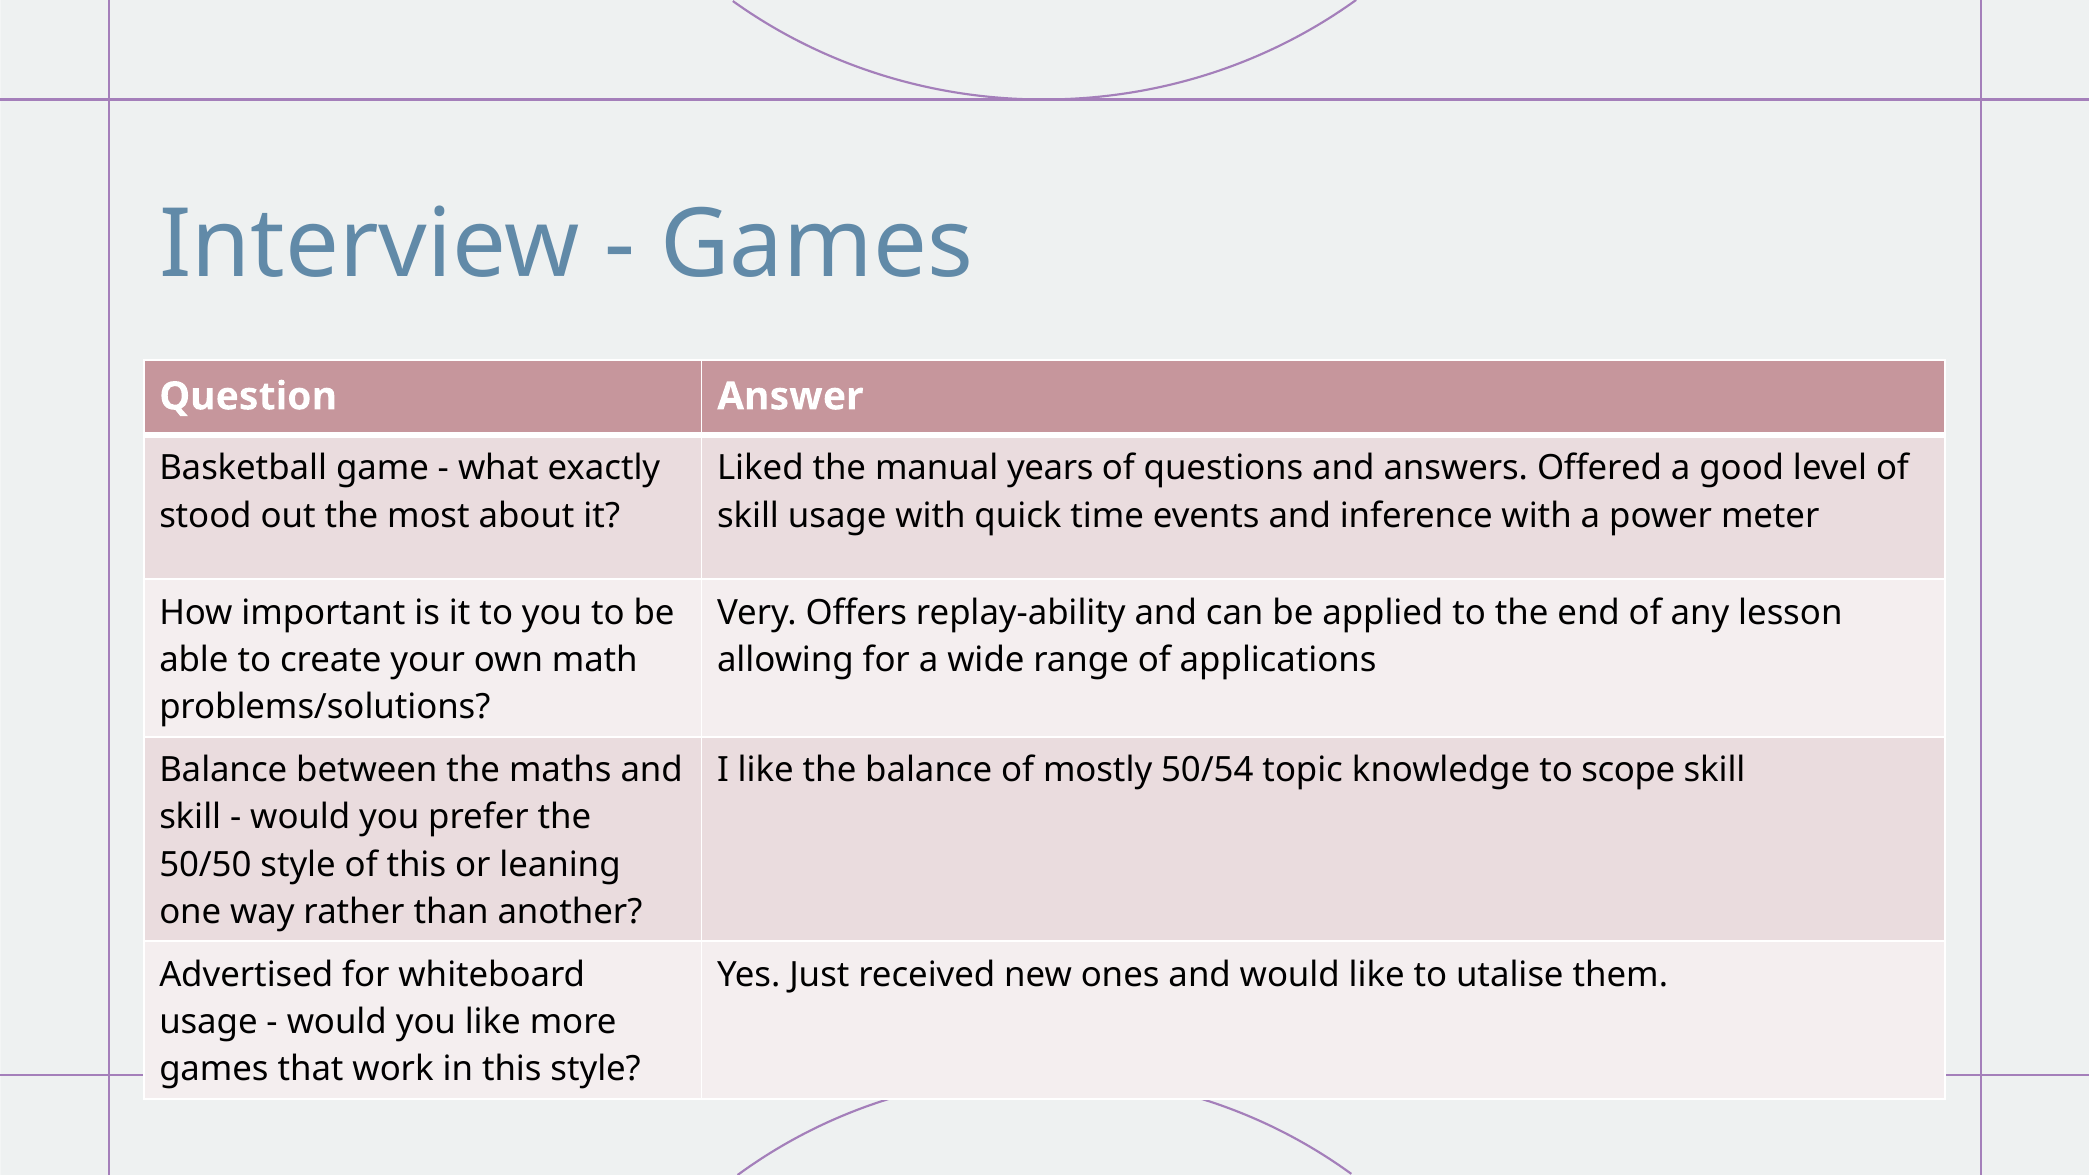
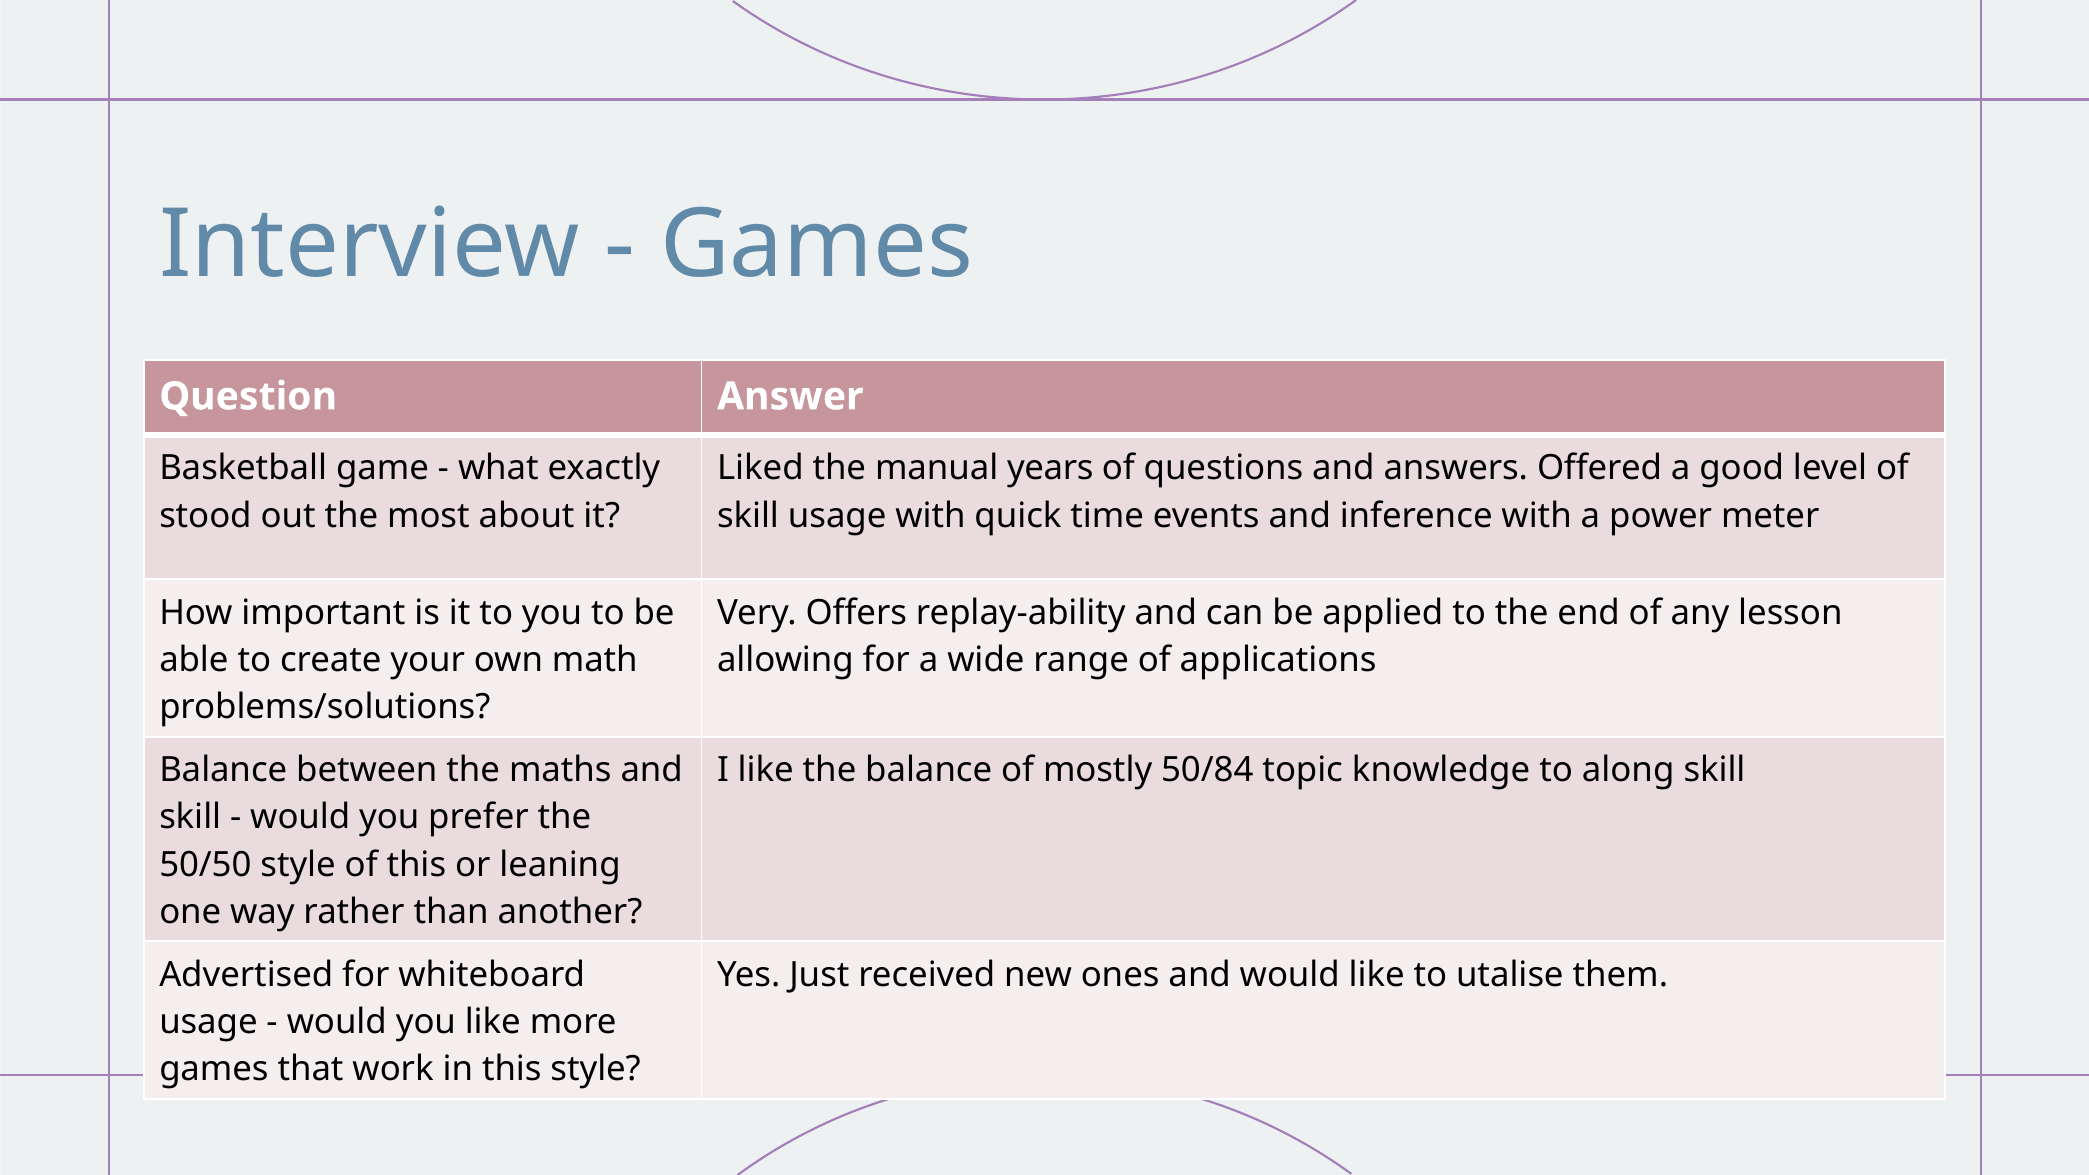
50/54: 50/54 -> 50/84
scope: scope -> along
